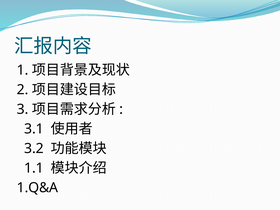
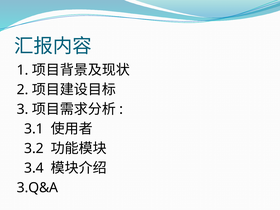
1.1: 1.1 -> 3.4
1.Q&A: 1.Q&A -> 3.Q&A
